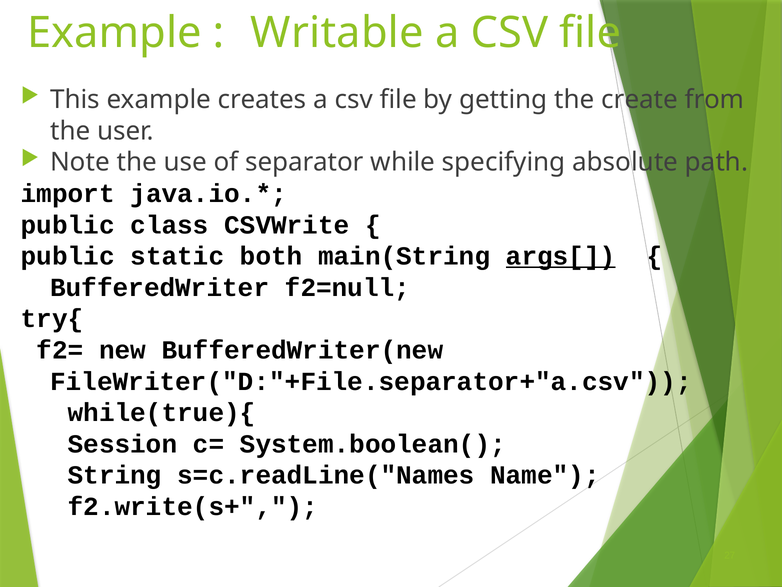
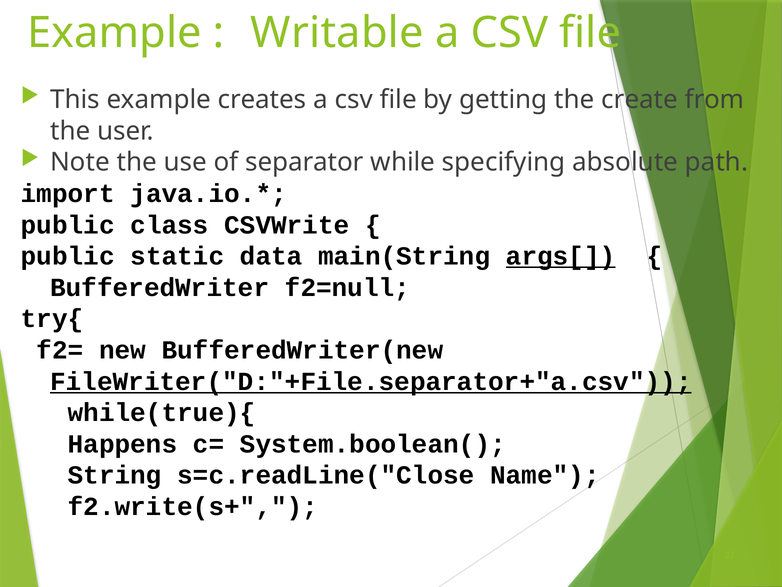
both: both -> data
FileWriter("D:"+File.separator+"a.csv underline: none -> present
Session: Session -> Happens
s=c.readLine("Names: s=c.readLine("Names -> s=c.readLine("Close
